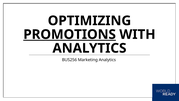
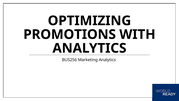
PROMOTIONS underline: present -> none
